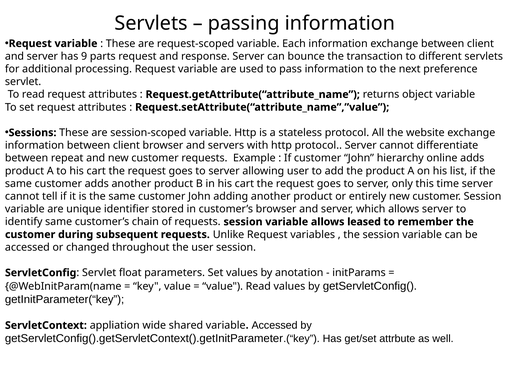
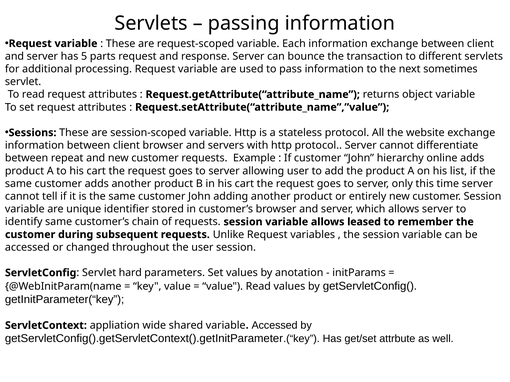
9: 9 -> 5
preference: preference -> sometimes
float: float -> hard
